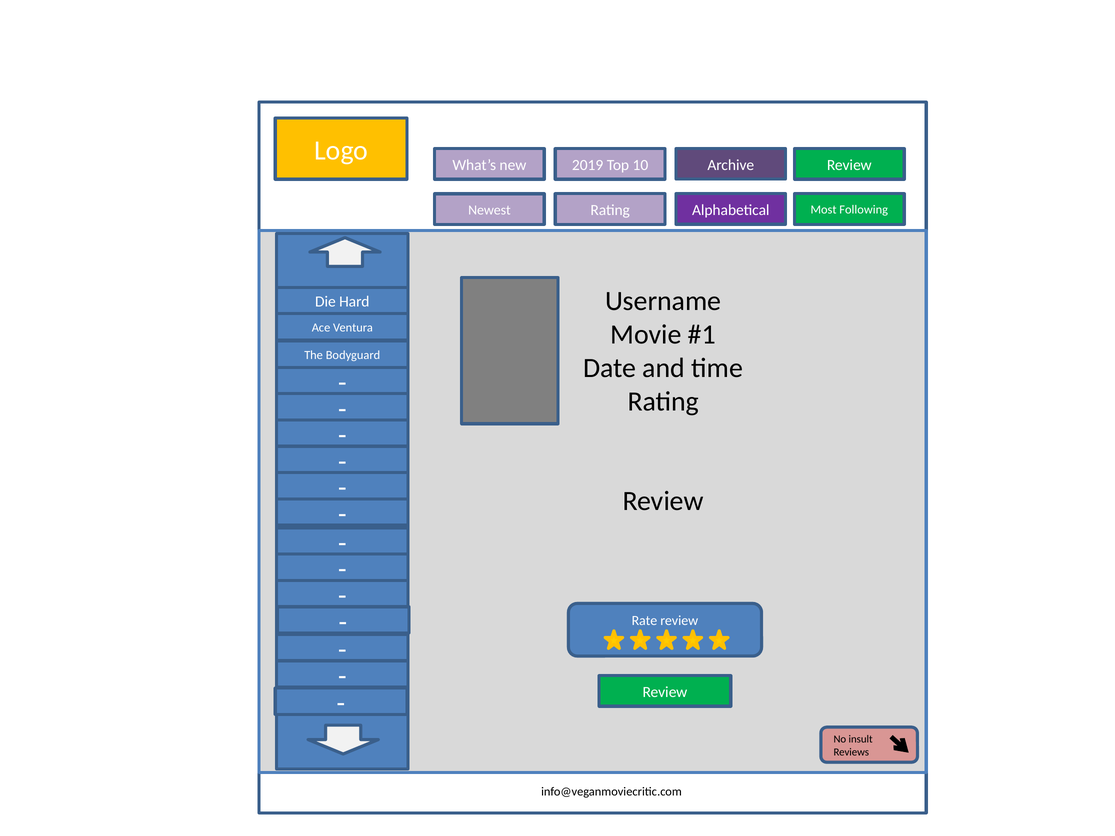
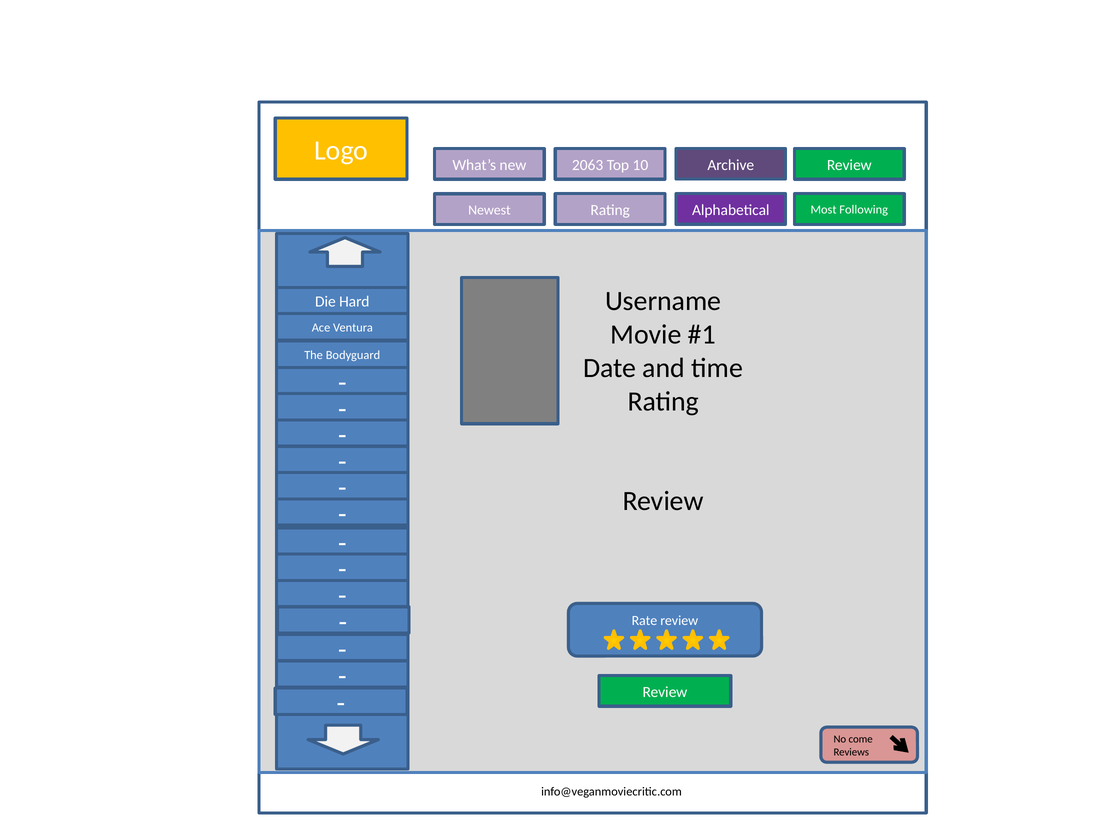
2019: 2019 -> 2063
insult: insult -> come
